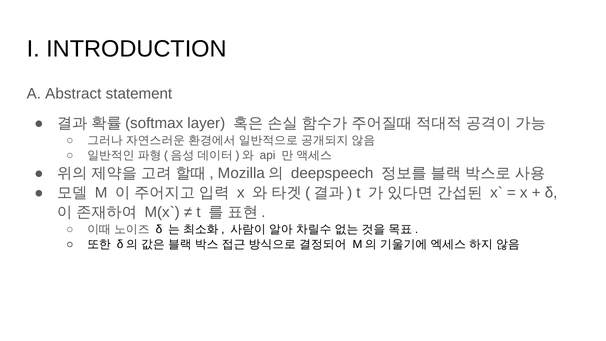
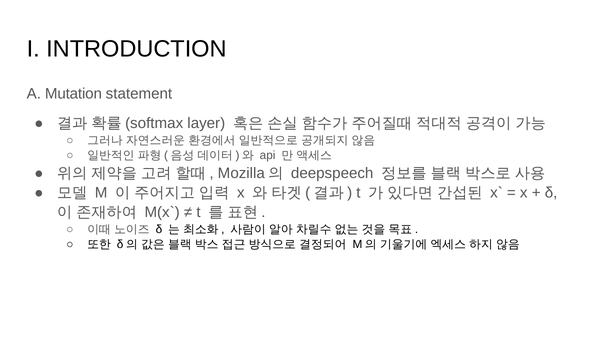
Abstract: Abstract -> Mutation
